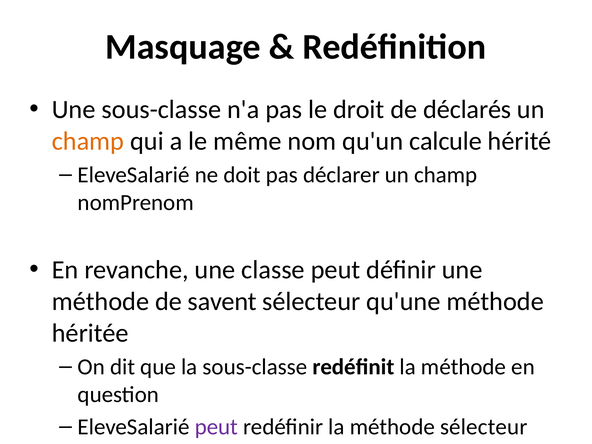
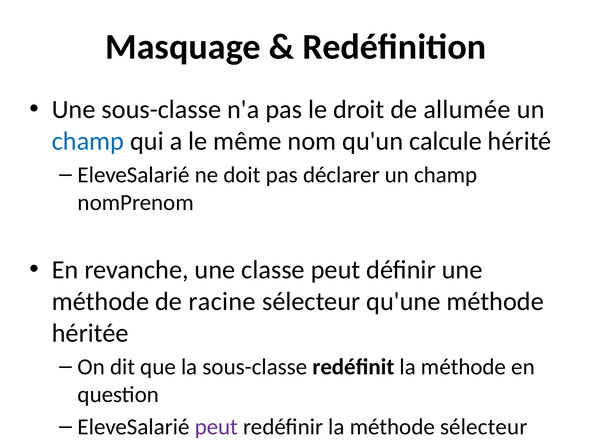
déclarés: déclarés -> allumée
champ at (88, 141) colour: orange -> blue
savent: savent -> racine
